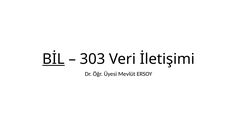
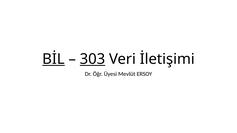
303 underline: none -> present
